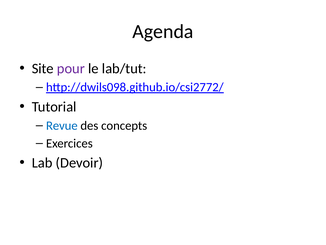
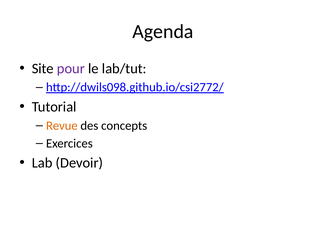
Revue colour: blue -> orange
